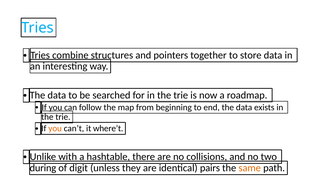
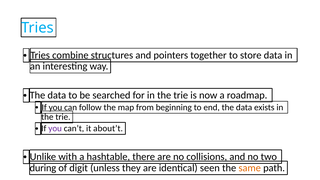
you at (55, 128) colour: orange -> purple
where’t: where’t -> about’t
pairs: pairs -> seen
